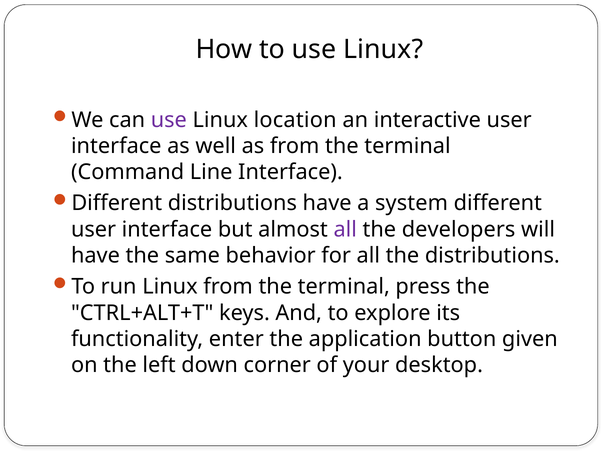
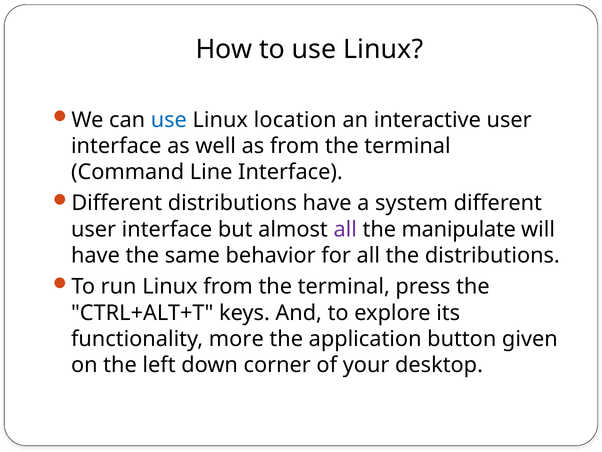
use at (169, 120) colour: purple -> blue
developers: developers -> manipulate
enter: enter -> more
